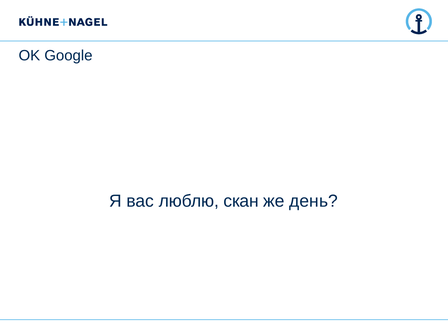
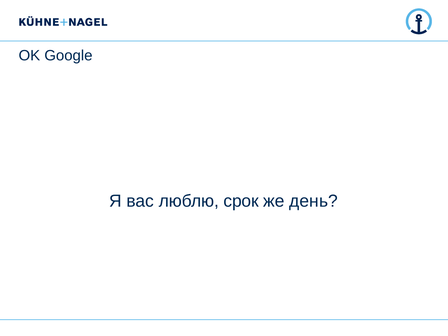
скан: скан -> срок
